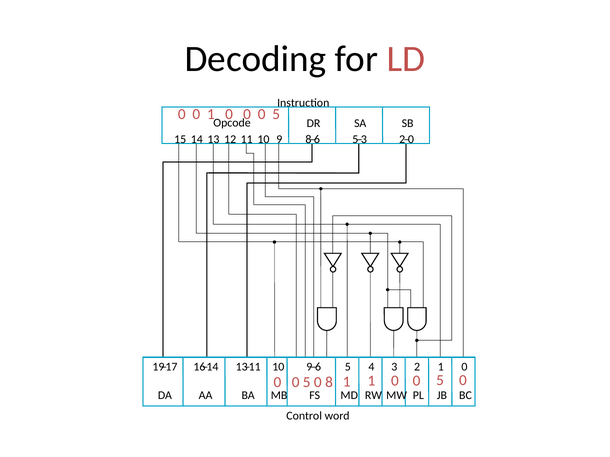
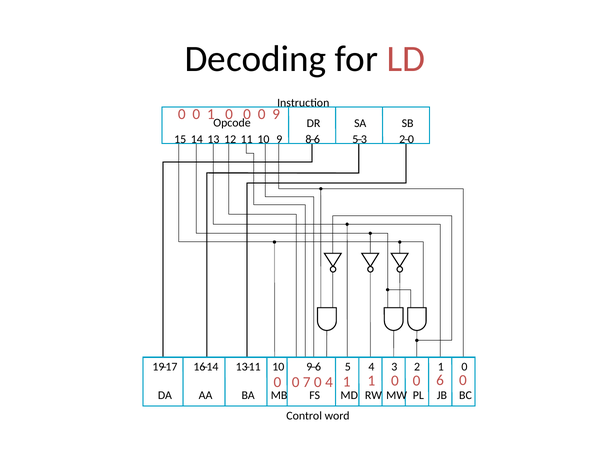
0 0 0 5: 5 -> 9
5 at (440, 381): 5 -> 6
5 at (307, 383): 5 -> 7
0 8: 8 -> 4
